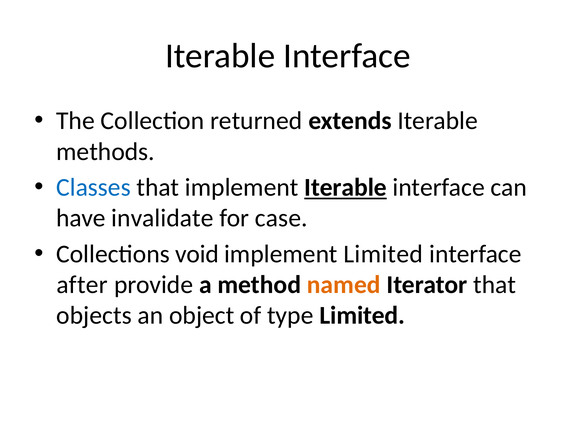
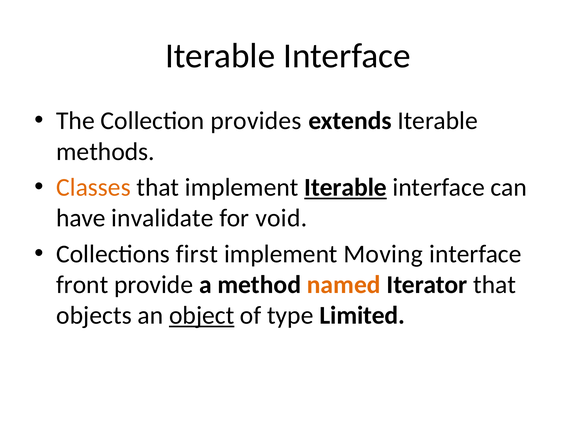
returned: returned -> provides
Classes colour: blue -> orange
case: case -> void
void: void -> first
implement Limited: Limited -> Moving
after: after -> front
object underline: none -> present
